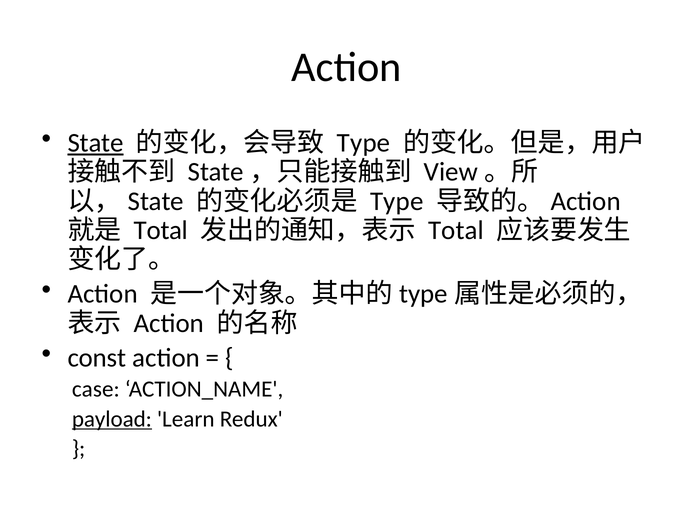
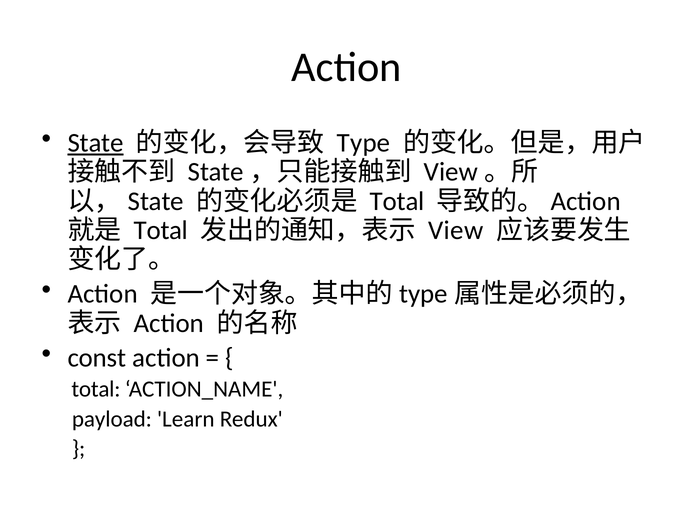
Type at (397, 201): Type -> Total
Total at (456, 230): Total -> View
case at (96, 389): case -> total
payload underline: present -> none
